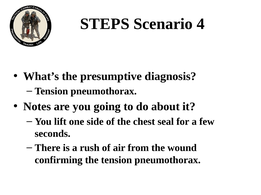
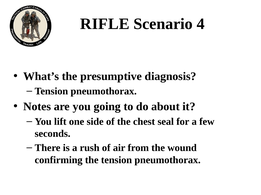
STEPS: STEPS -> RIFLE
